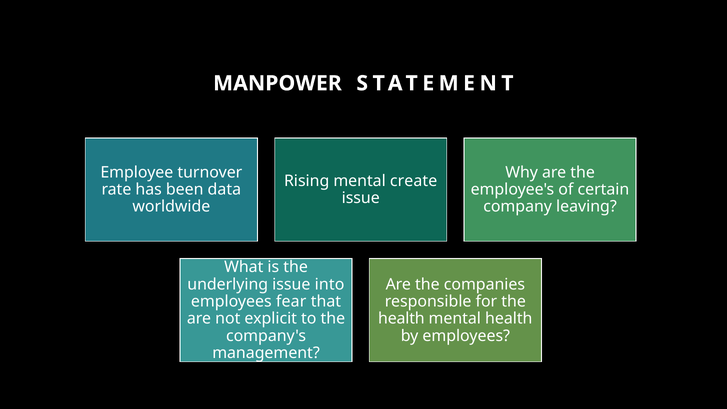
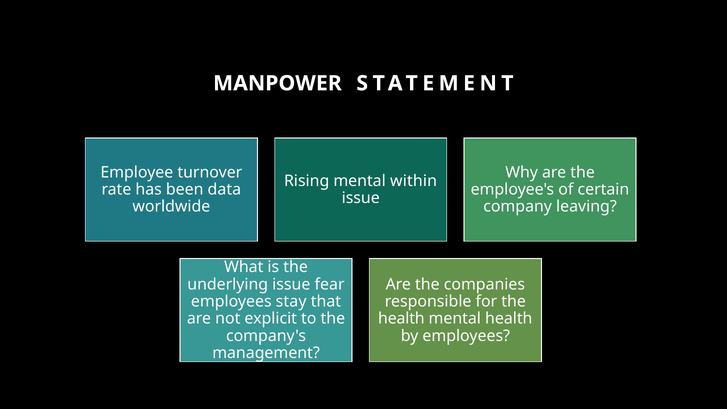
create: create -> within
into: into -> fear
fear: fear -> stay
